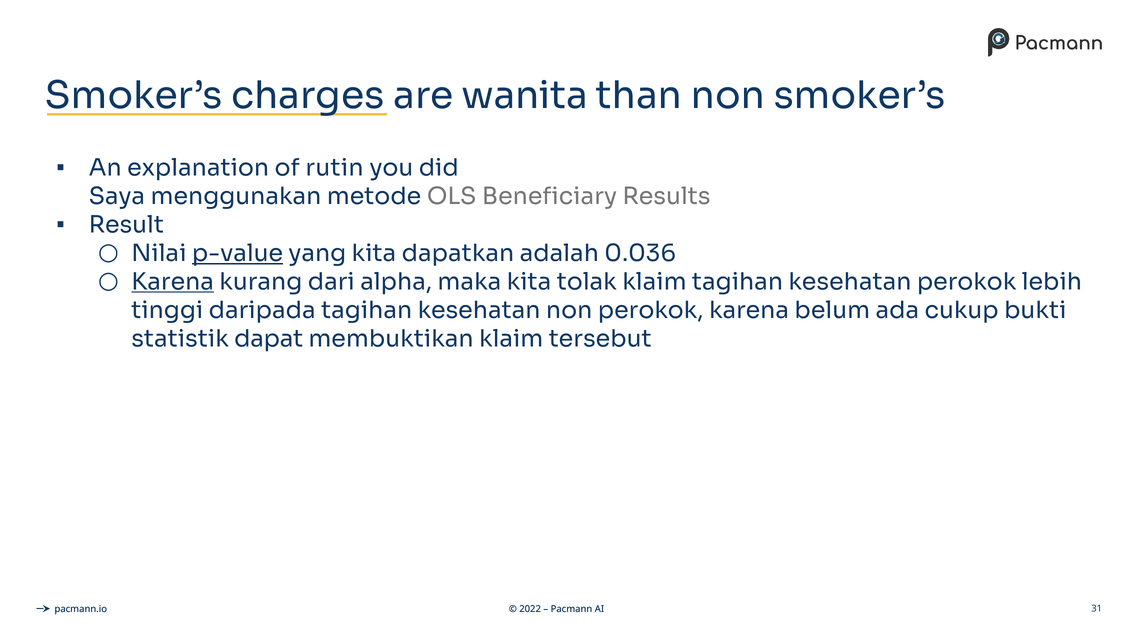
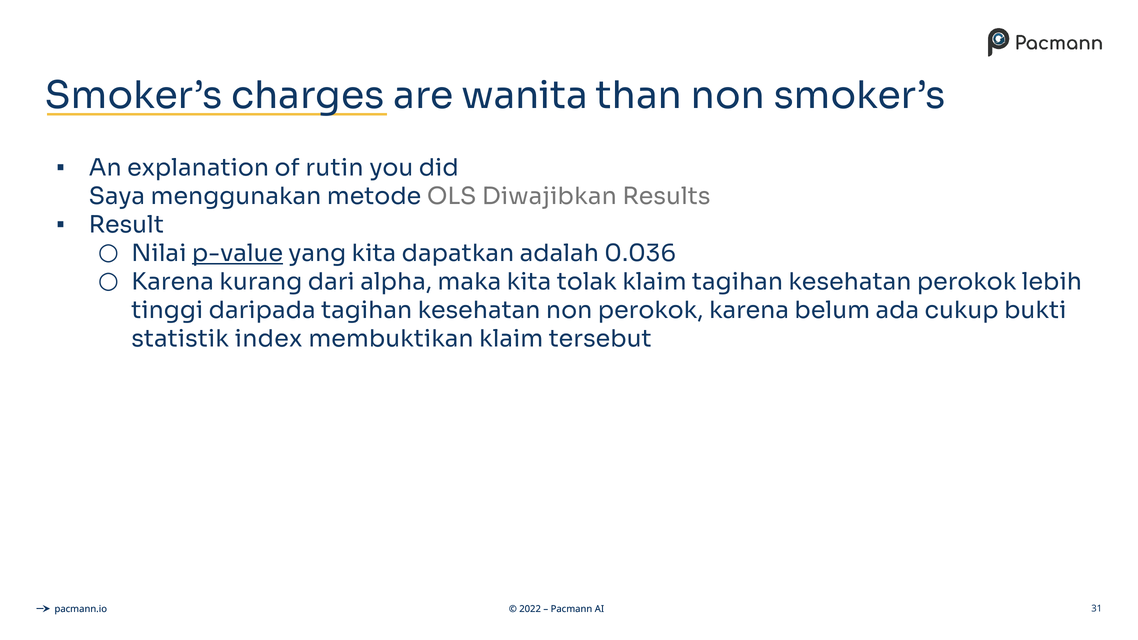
Beneficiary: Beneficiary -> Diwajibkan
Karena at (173, 282) underline: present -> none
dapat: dapat -> index
